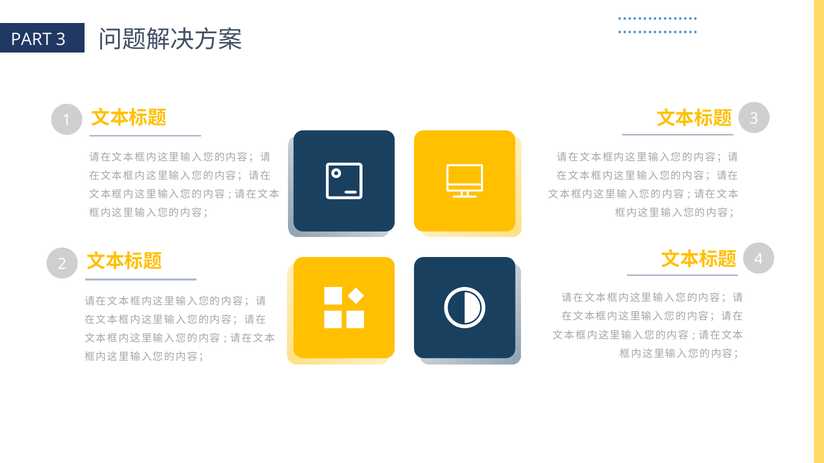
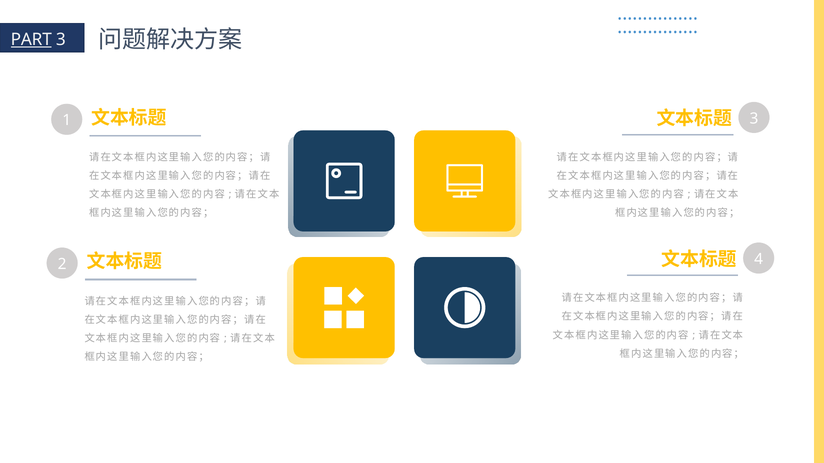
PART underline: none -> present
